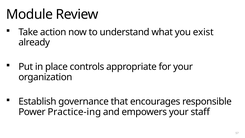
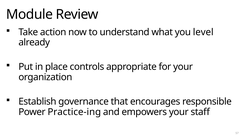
exist: exist -> level
